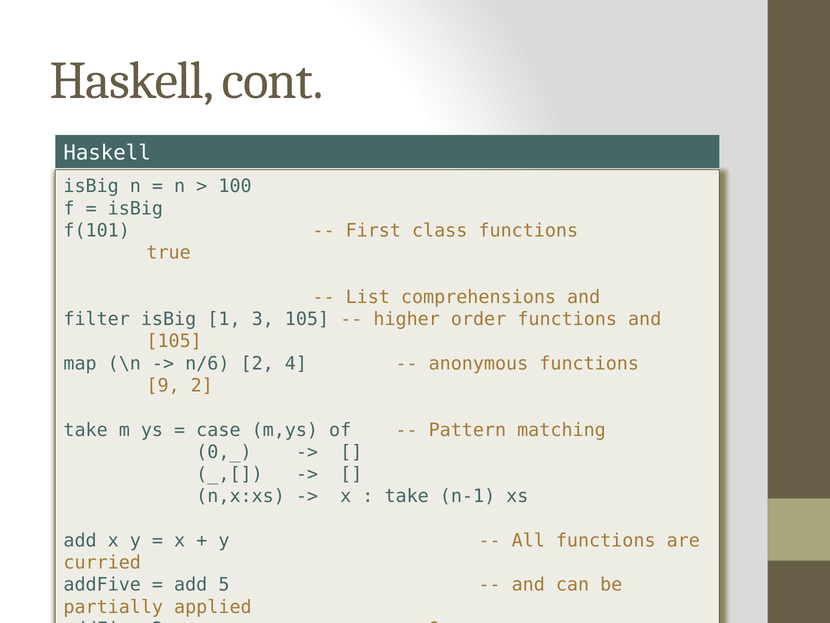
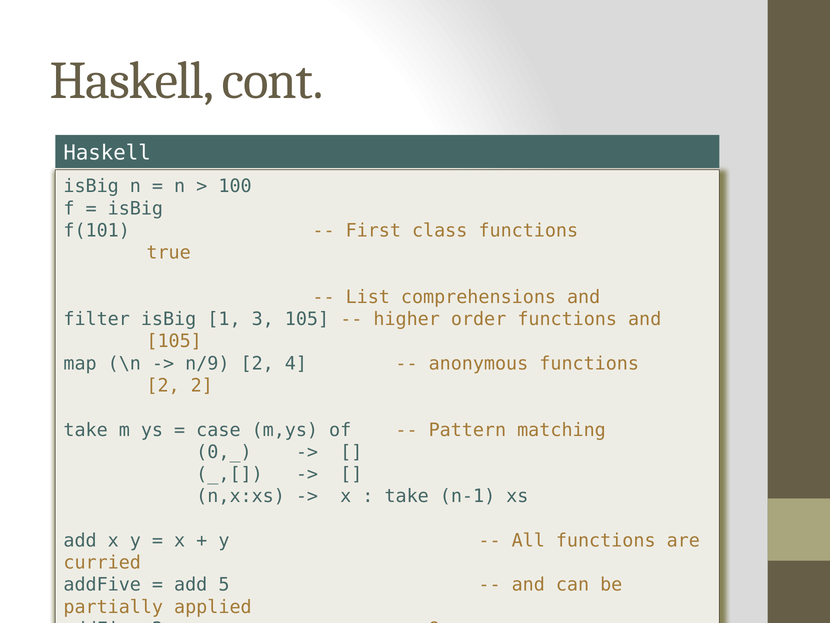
n/6: n/6 -> n/9
9 at (163, 385): 9 -> 2
